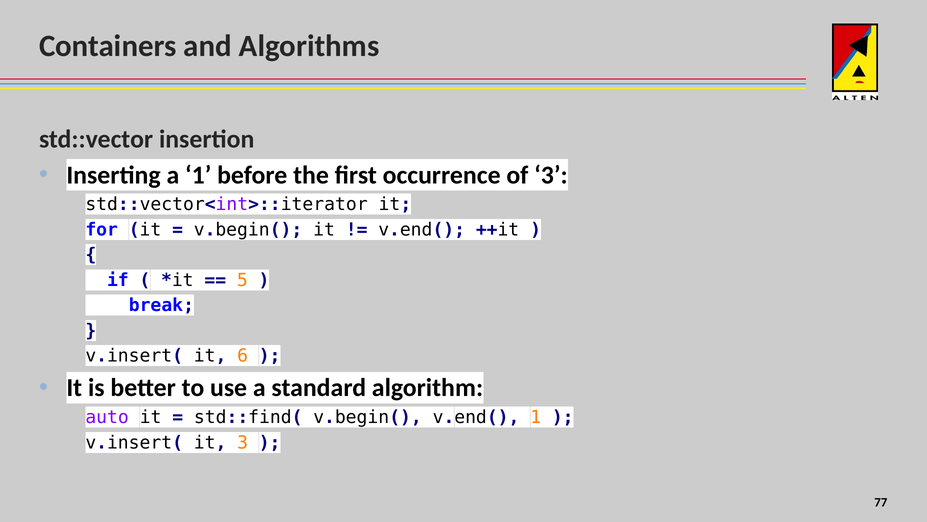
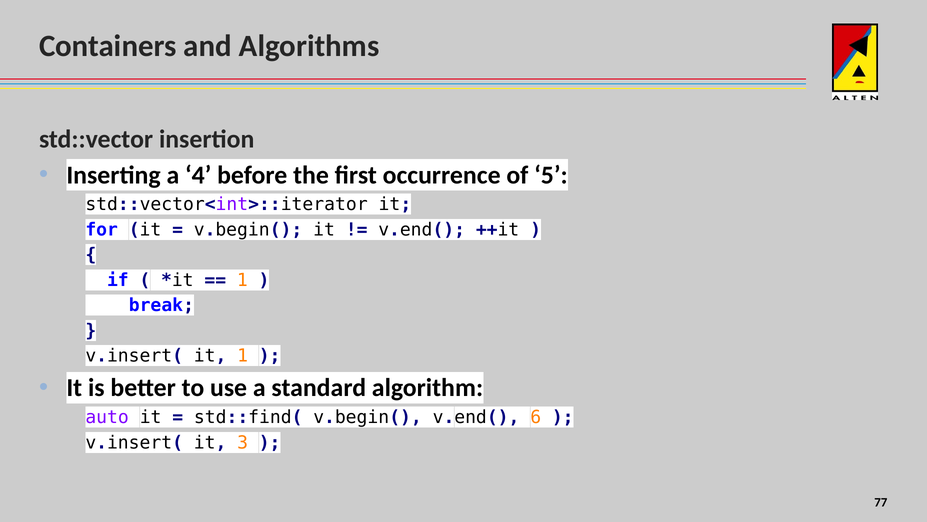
a 1: 1 -> 4
of 3: 3 -> 5
5 at (242, 280): 5 -> 1
it 6: 6 -> 1
v.end( 1: 1 -> 6
